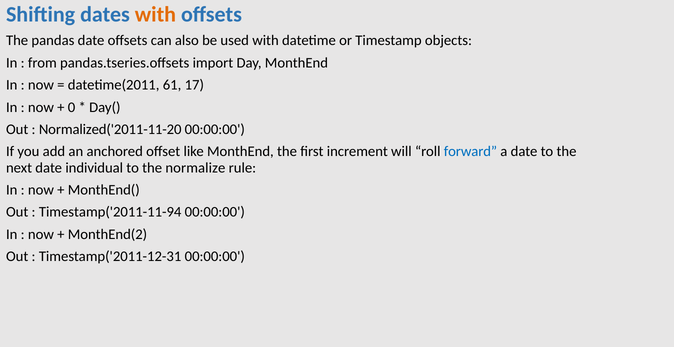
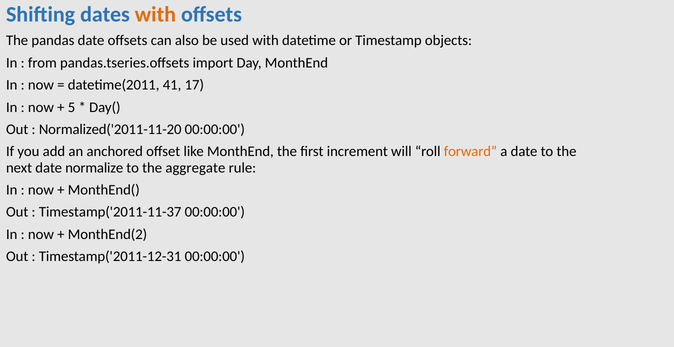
61: 61 -> 41
0: 0 -> 5
forward colour: blue -> orange
individual: individual -> normalize
normalize: normalize -> aggregate
Timestamp('2011-11-94: Timestamp('2011-11-94 -> Timestamp('2011-11-37
